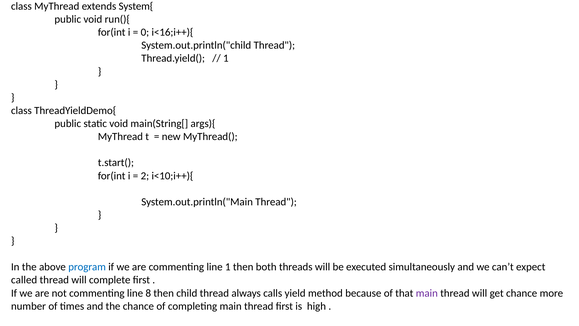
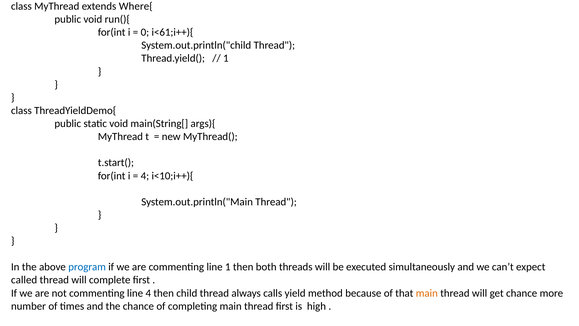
System{: System{ -> Where{
i<16;i++){: i<16;i++){ -> i<61;i++){
2 at (145, 176): 2 -> 4
line 8: 8 -> 4
main at (427, 293) colour: purple -> orange
